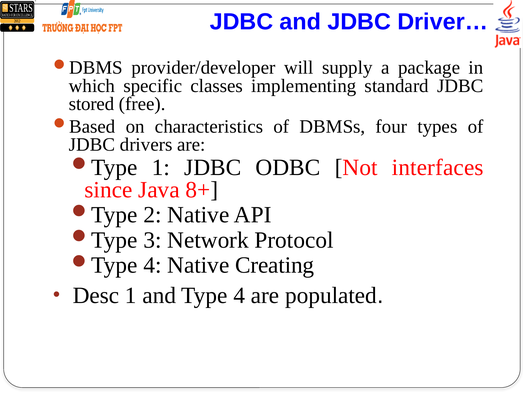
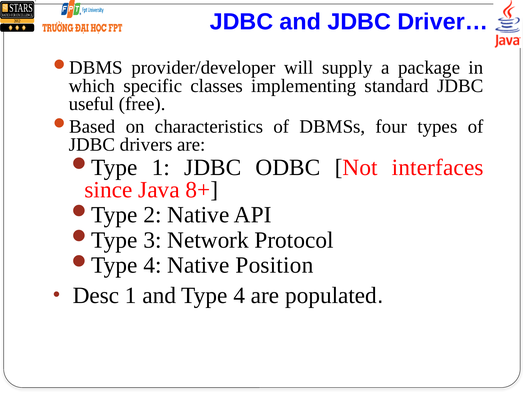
stored: stored -> useful
Creating: Creating -> Position
